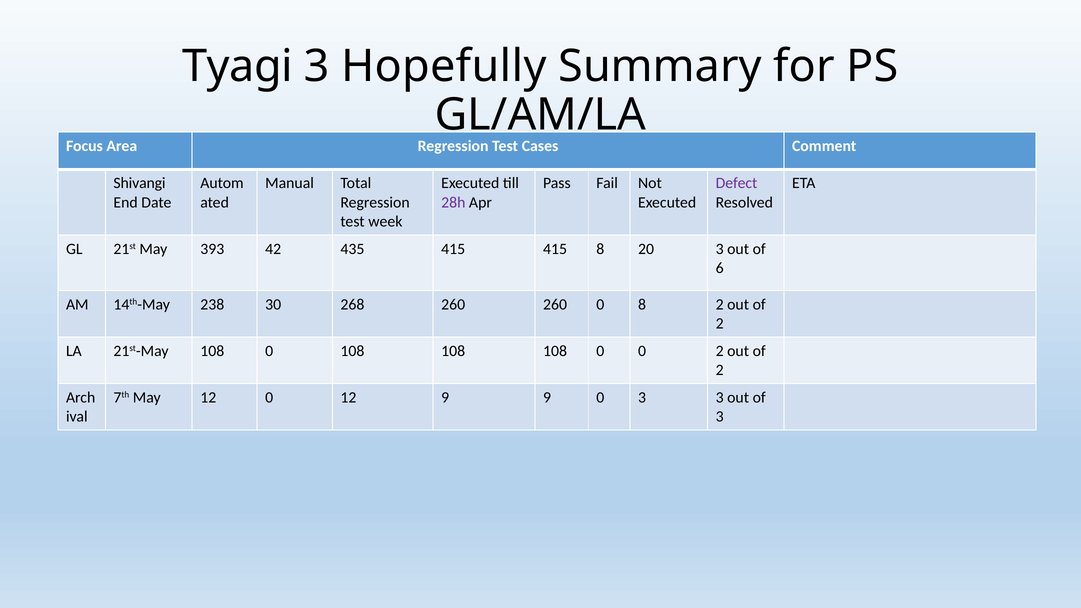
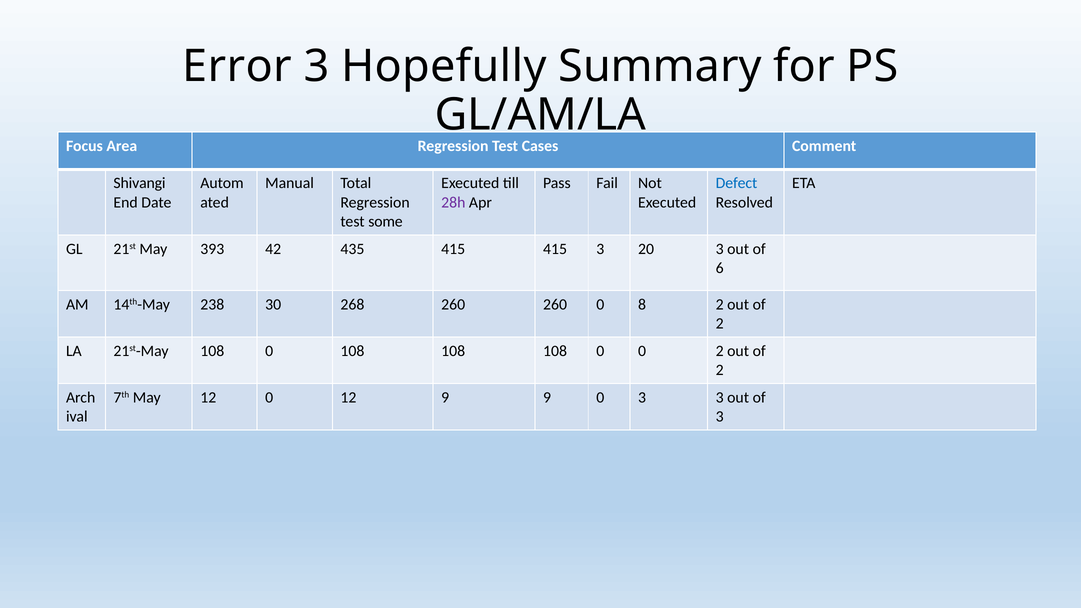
Tyagi: Tyagi -> Error
Defect colour: purple -> blue
week: week -> some
415 8: 8 -> 3
